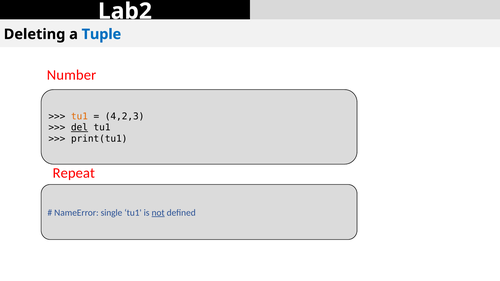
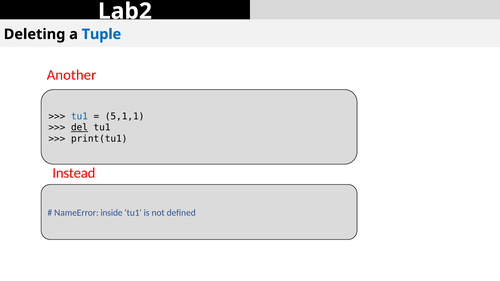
Number: Number -> Another
tu1 at (79, 116) colour: orange -> blue
4,2,3: 4,2,3 -> 5,1,1
Repeat: Repeat -> Instead
single: single -> inside
not underline: present -> none
